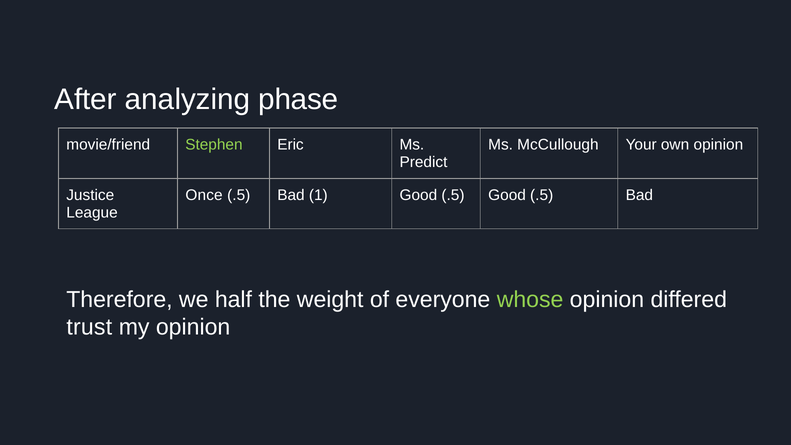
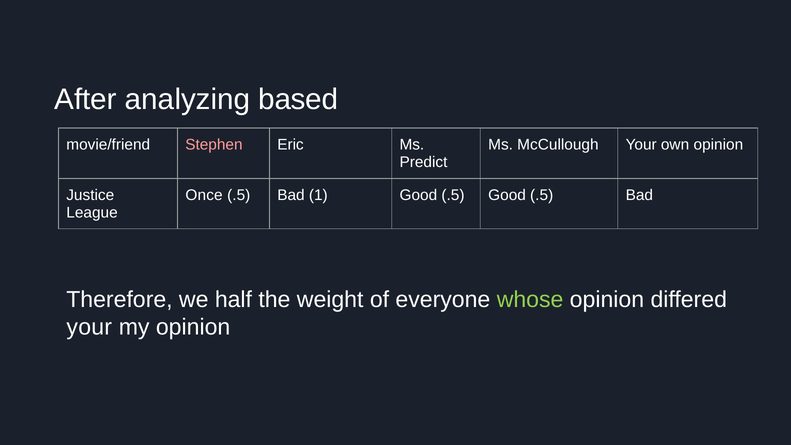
phase: phase -> based
Stephen colour: light green -> pink
trust at (89, 327): trust -> your
